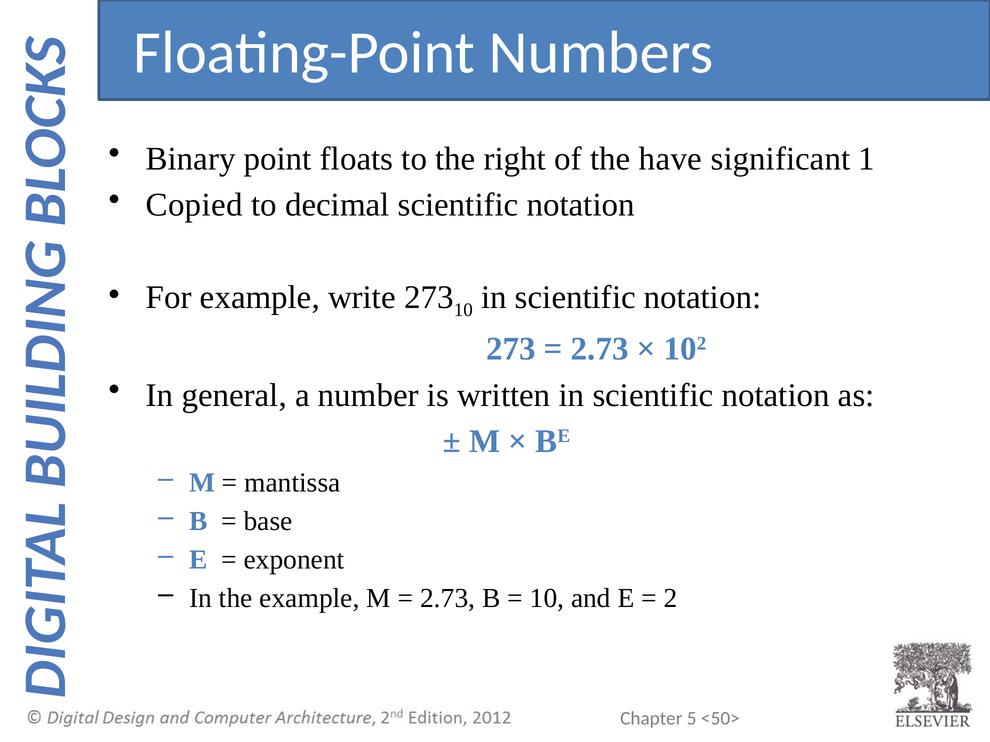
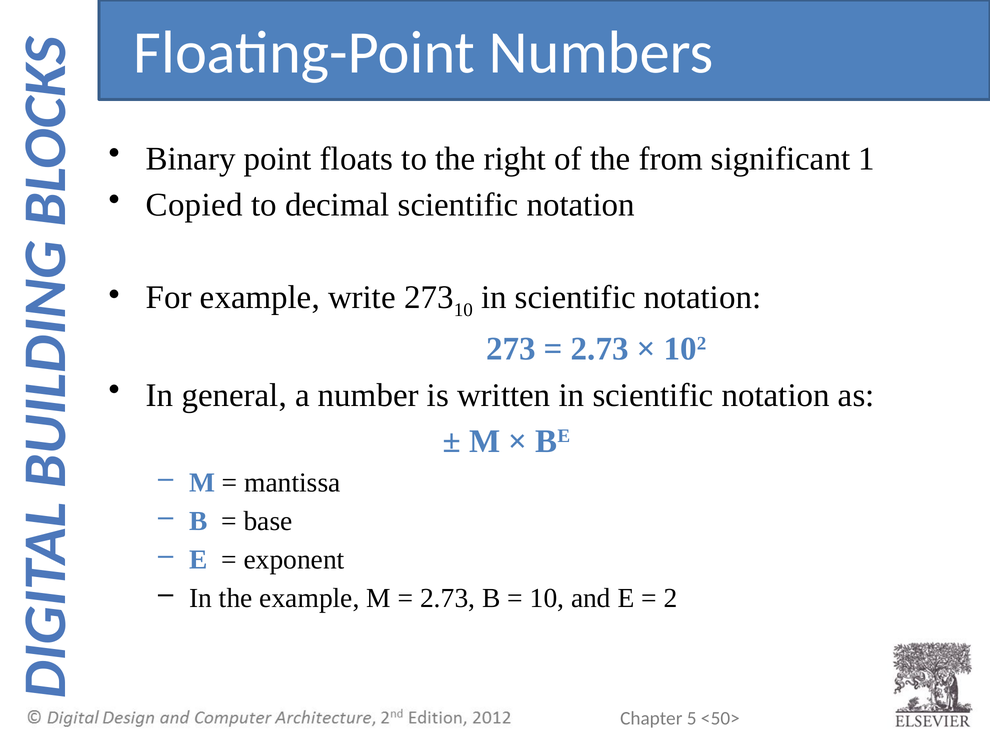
have: have -> from
